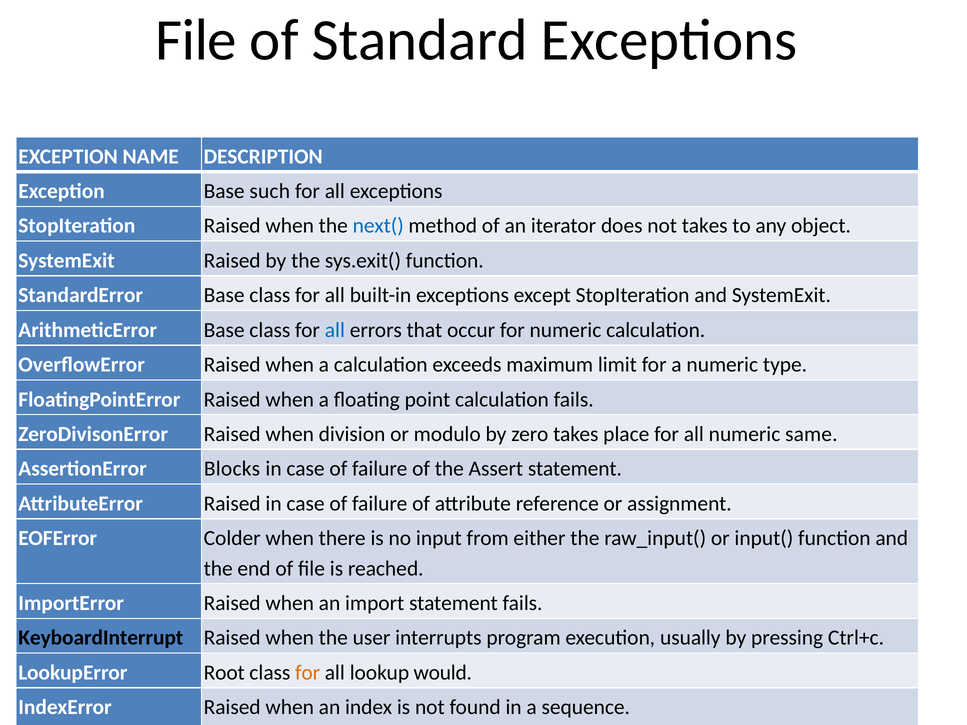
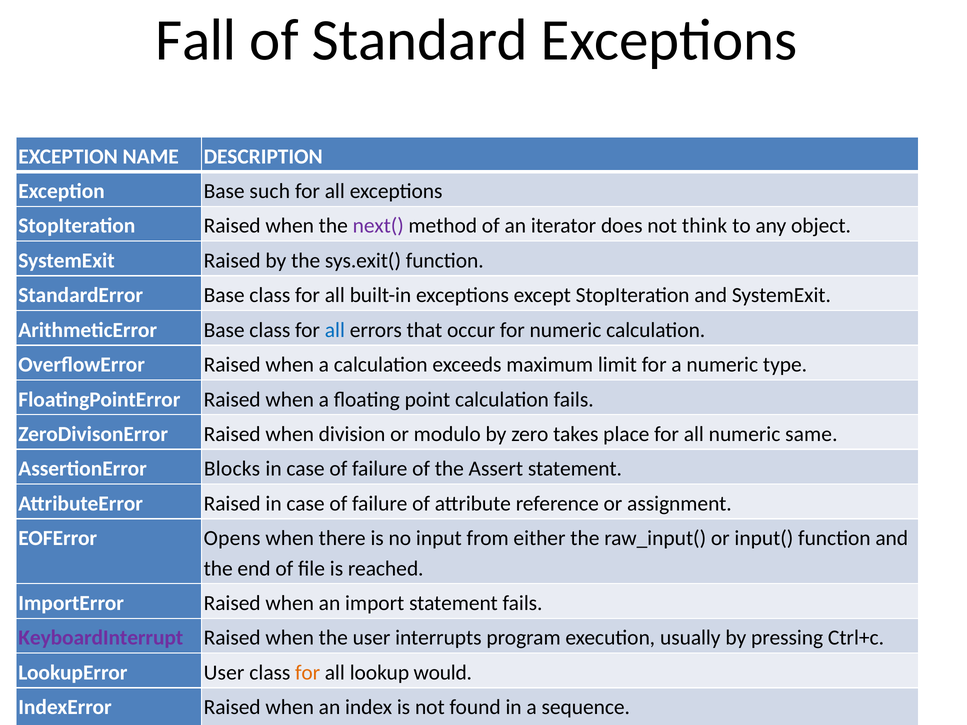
File at (196, 40): File -> Fall
next( colour: blue -> purple
not takes: takes -> think
Colder: Colder -> Opens
KeyboardInterrupt colour: black -> purple
LookupError Root: Root -> User
